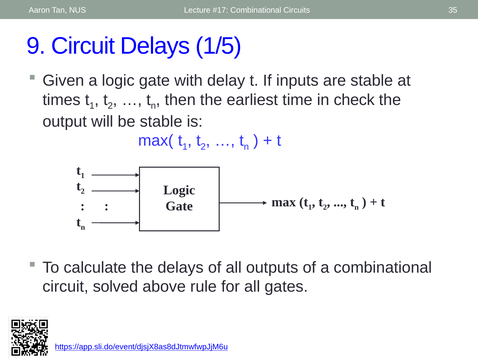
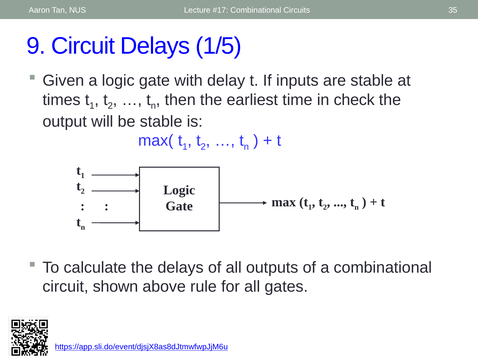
solved: solved -> shown
